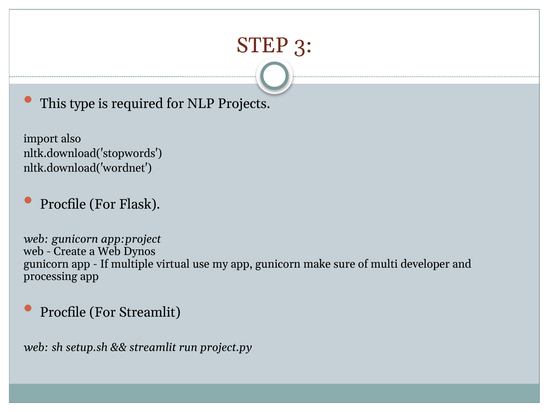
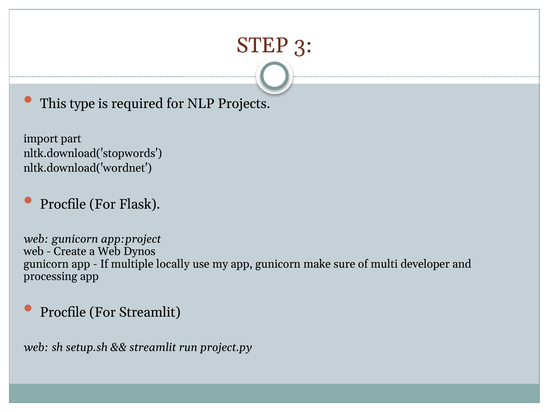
also: also -> part
virtual: virtual -> locally
